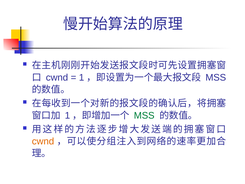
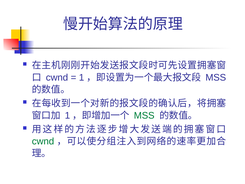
cwnd at (43, 141) colour: orange -> green
